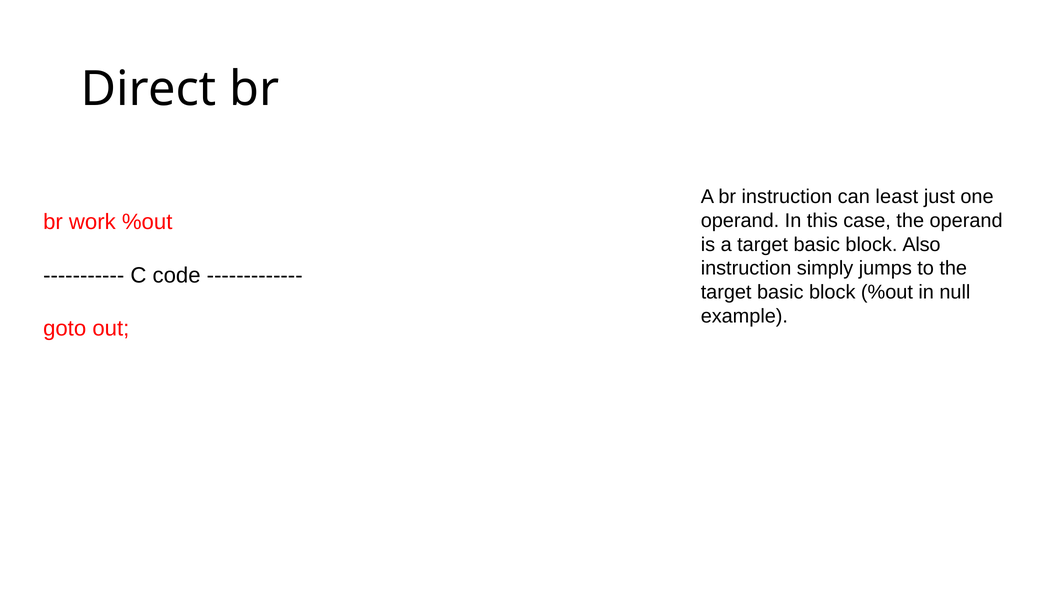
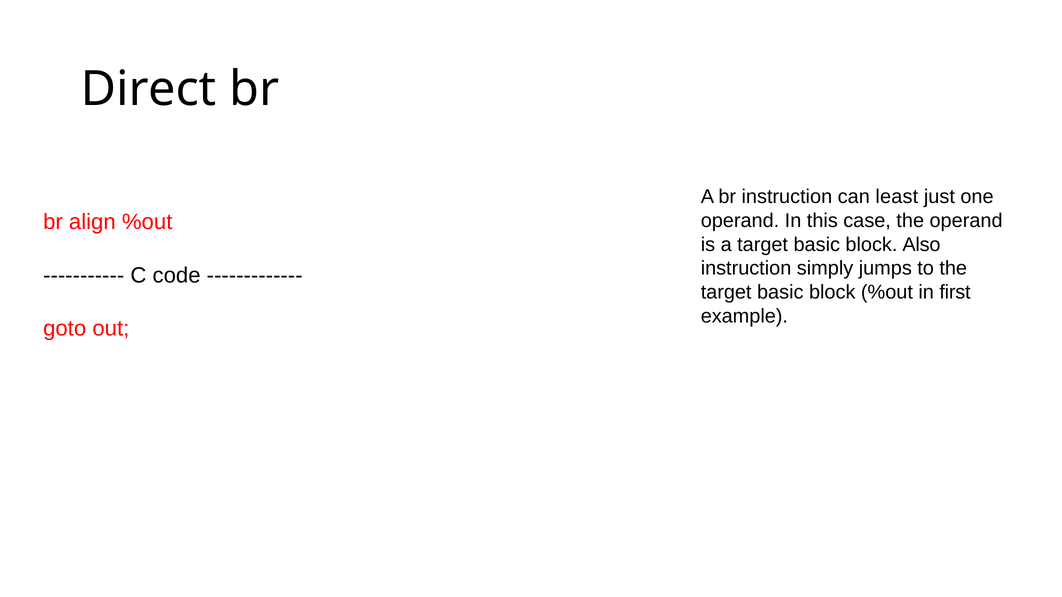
work: work -> align
null: null -> first
